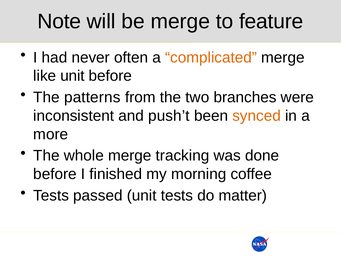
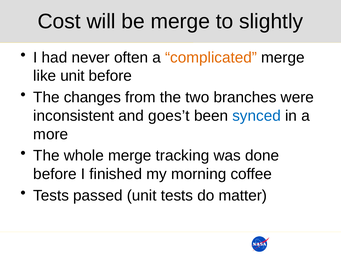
Note: Note -> Cost
feature: feature -> slightly
patterns: patterns -> changes
push’t: push’t -> goes’t
synced colour: orange -> blue
